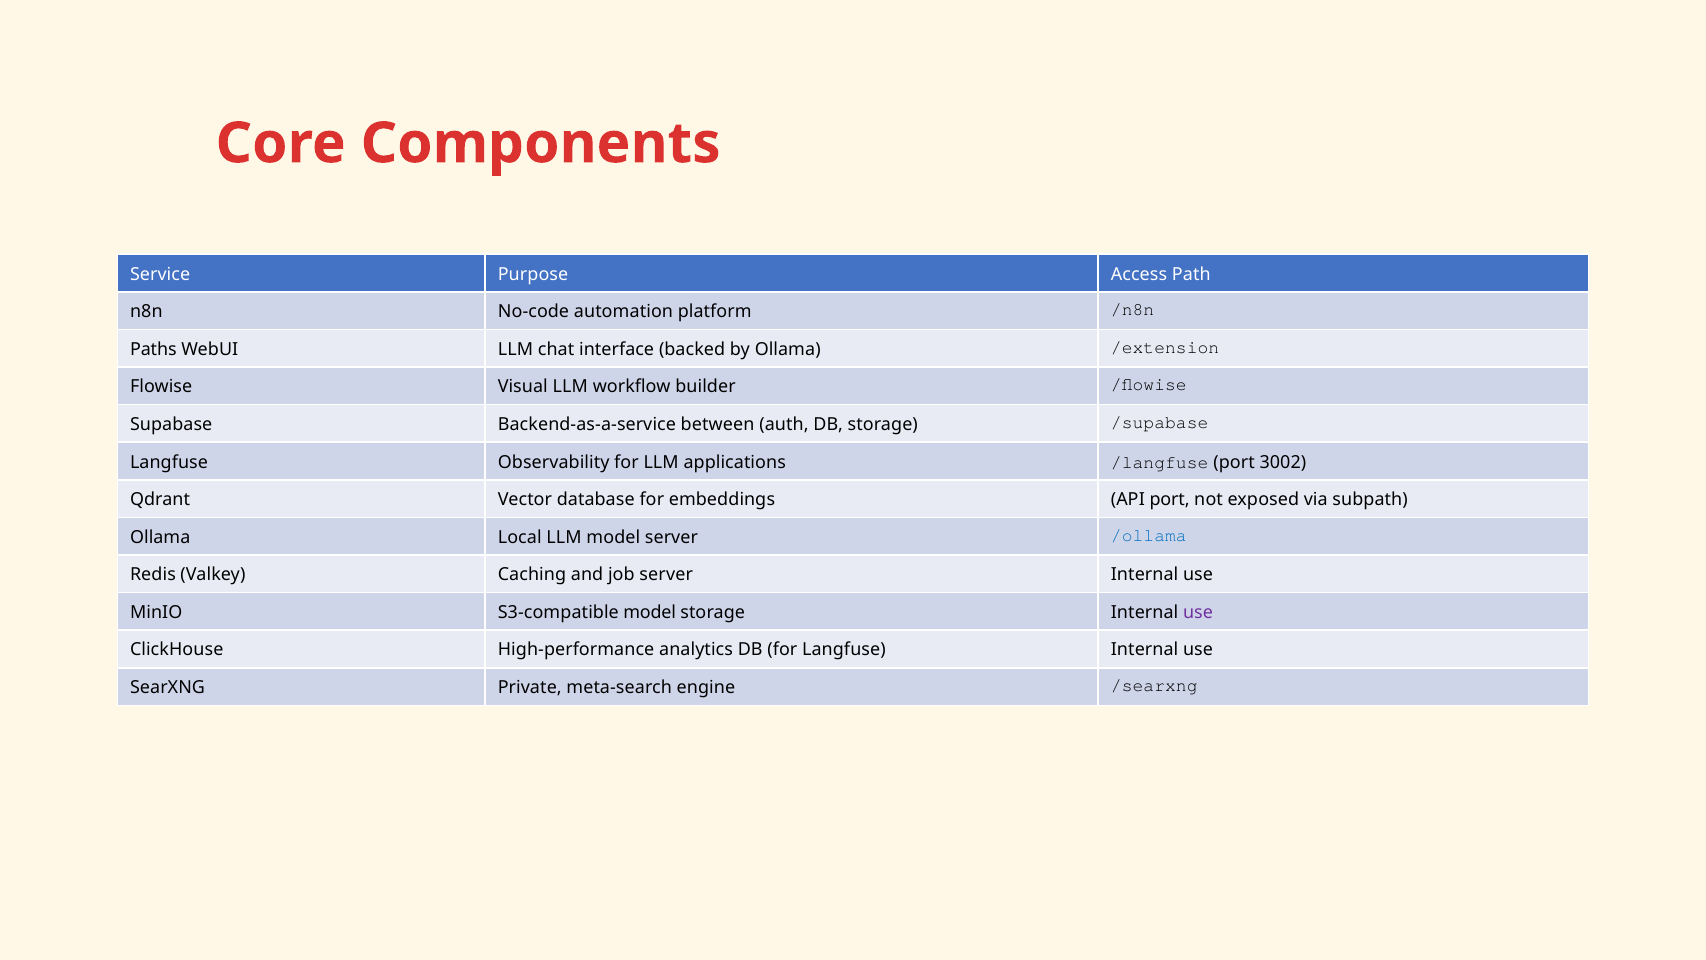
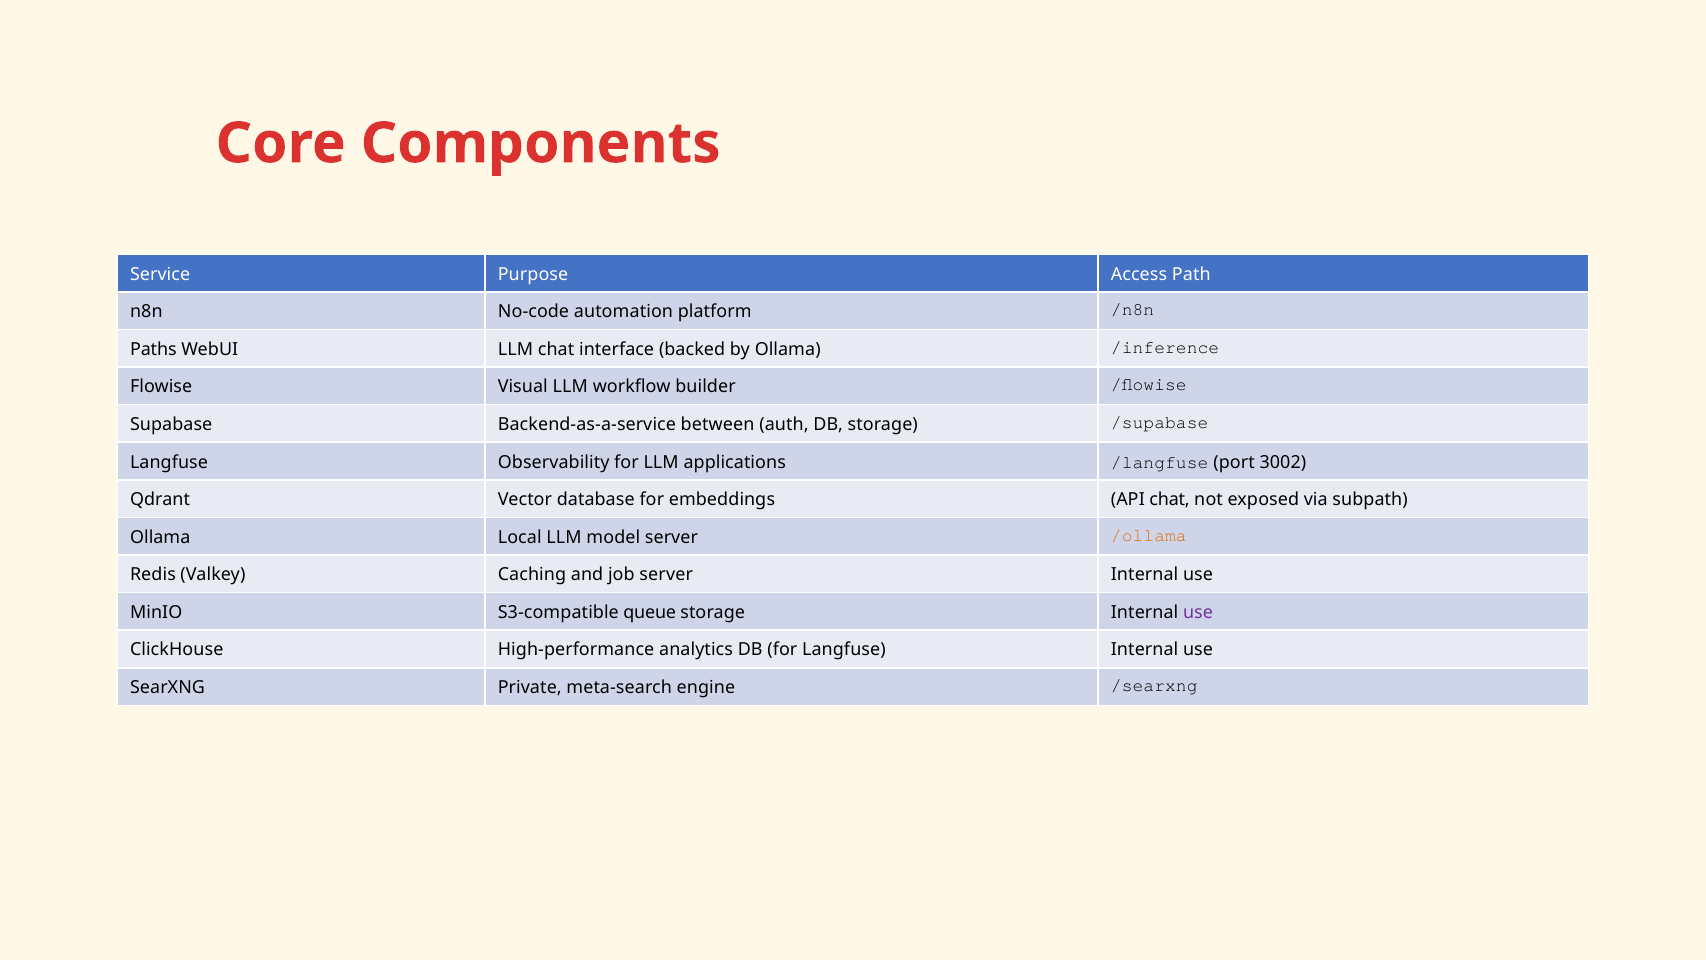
/extension: /extension -> /inference
API port: port -> chat
/ollama colour: blue -> orange
S3-compatible model: model -> queue
